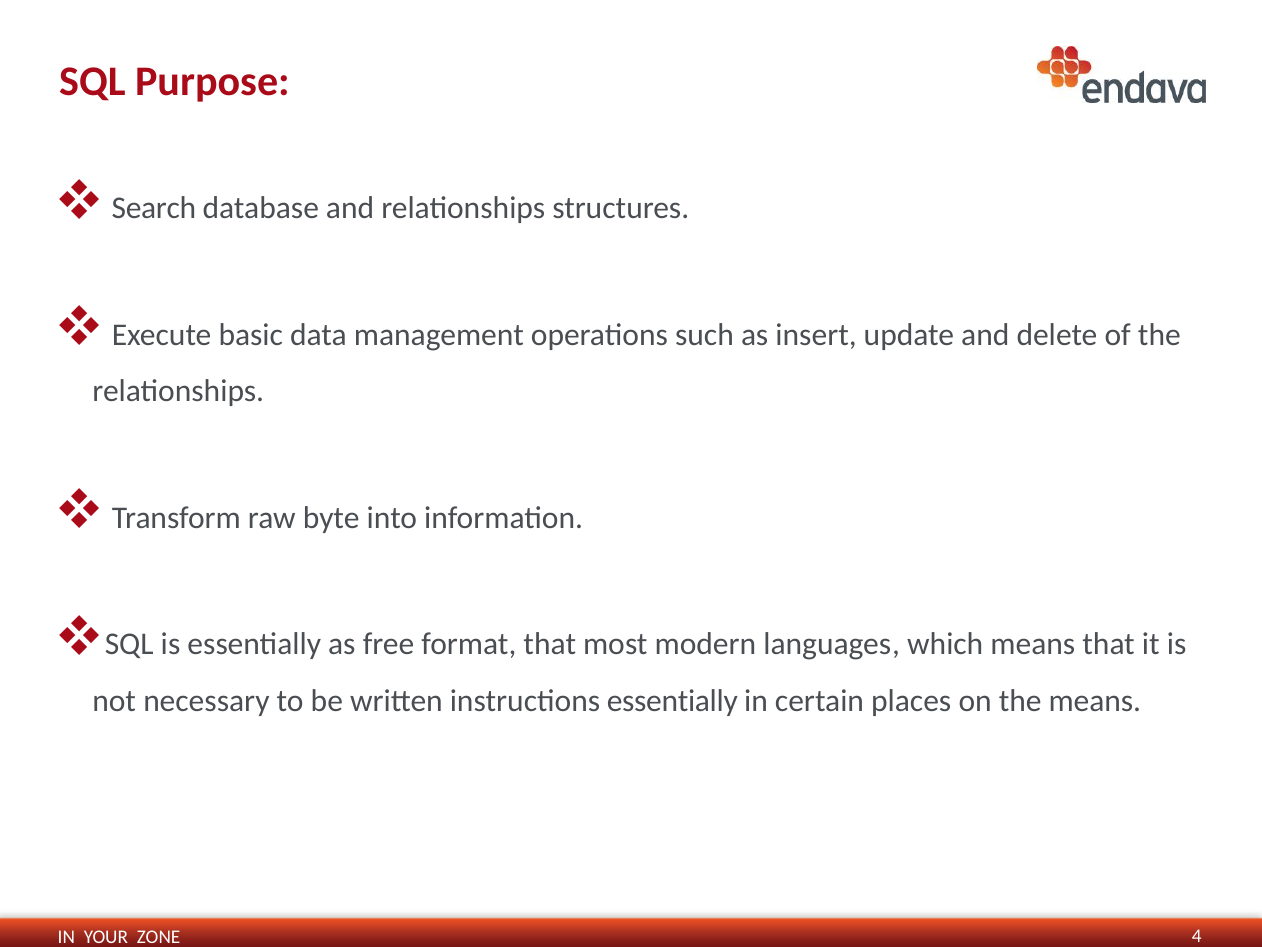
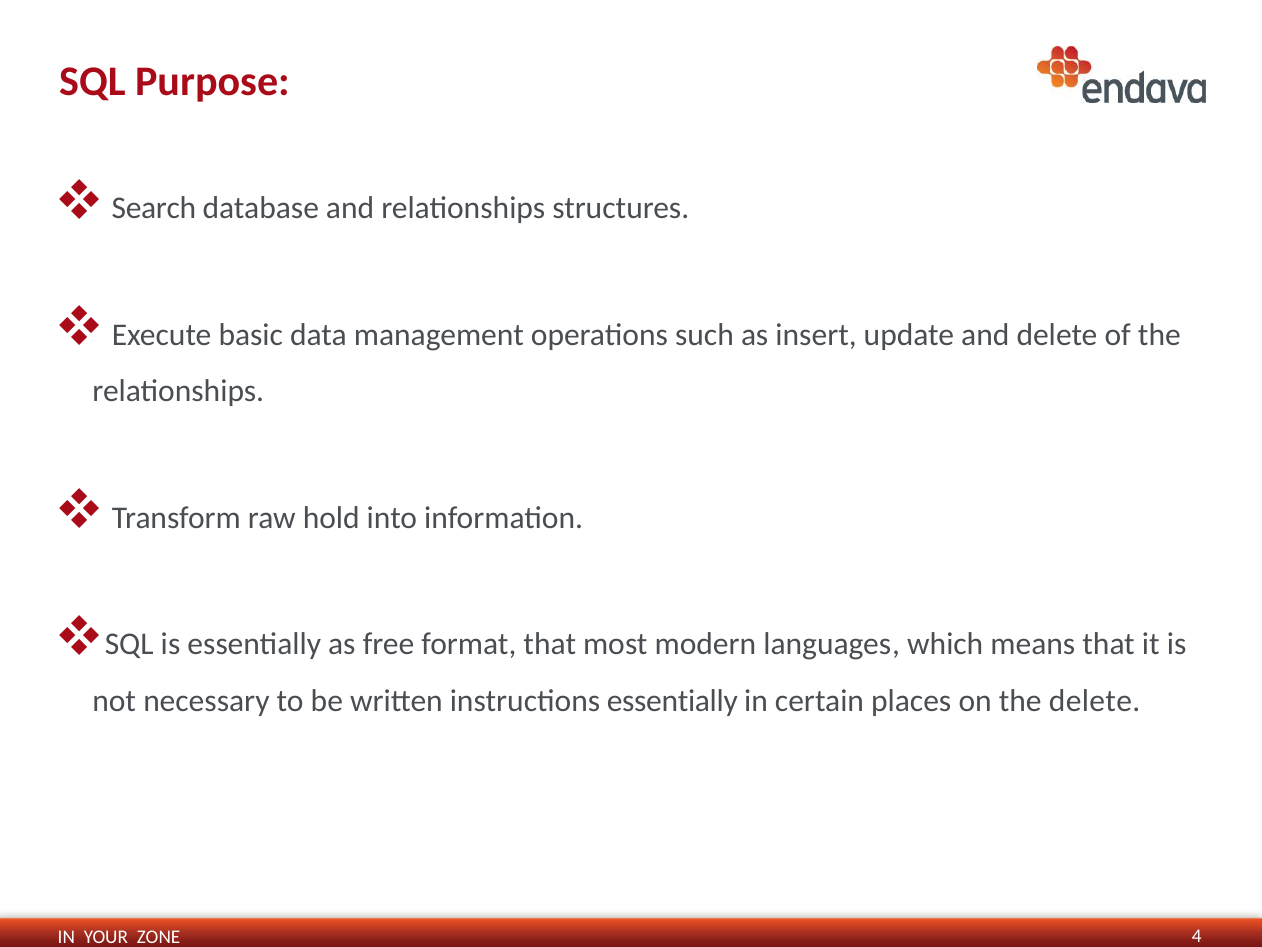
byte: byte -> hold
the means: means -> delete
